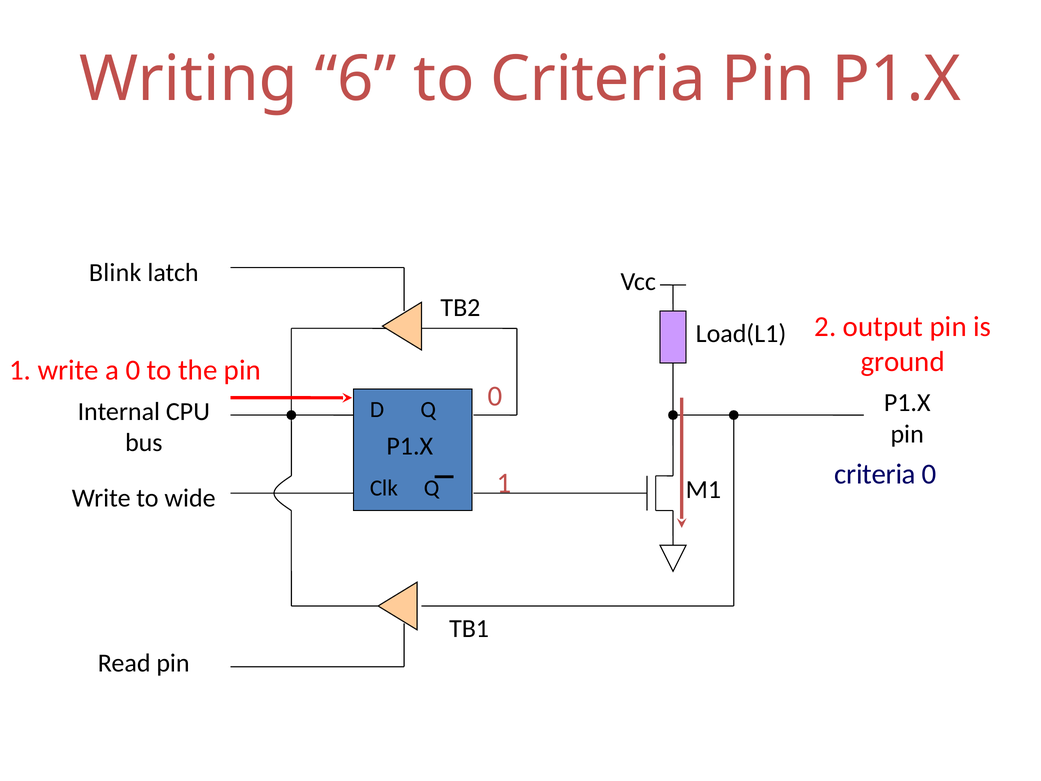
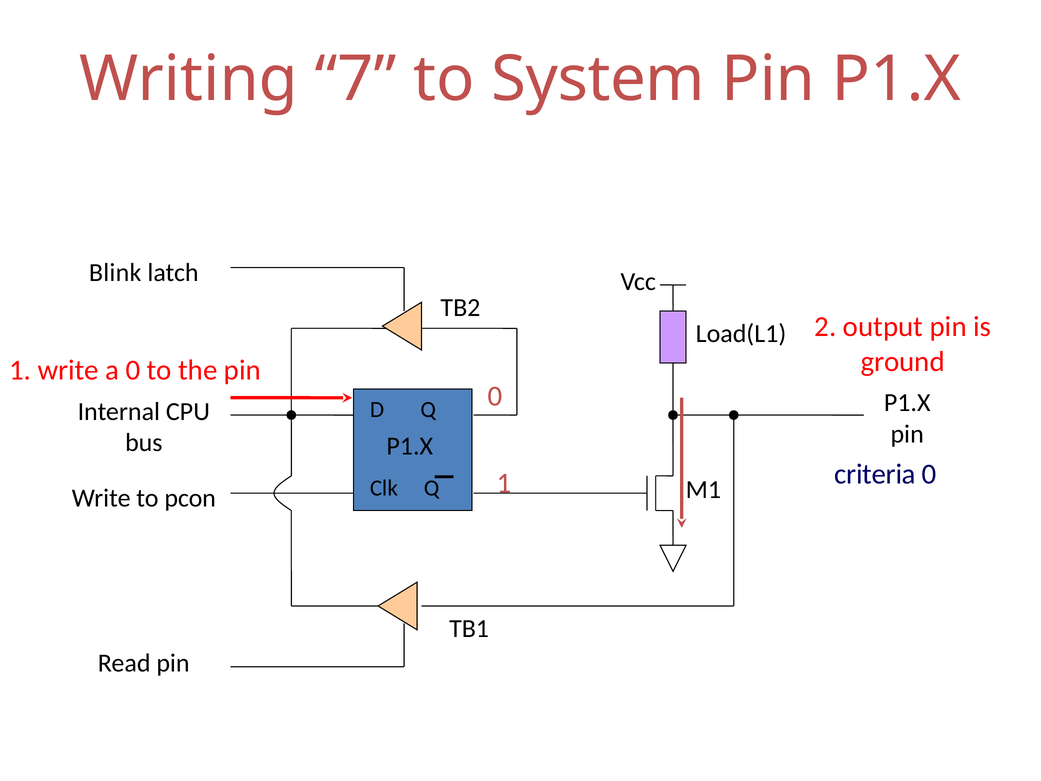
6: 6 -> 7
to Criteria: Criteria -> System
wide: wide -> pcon
